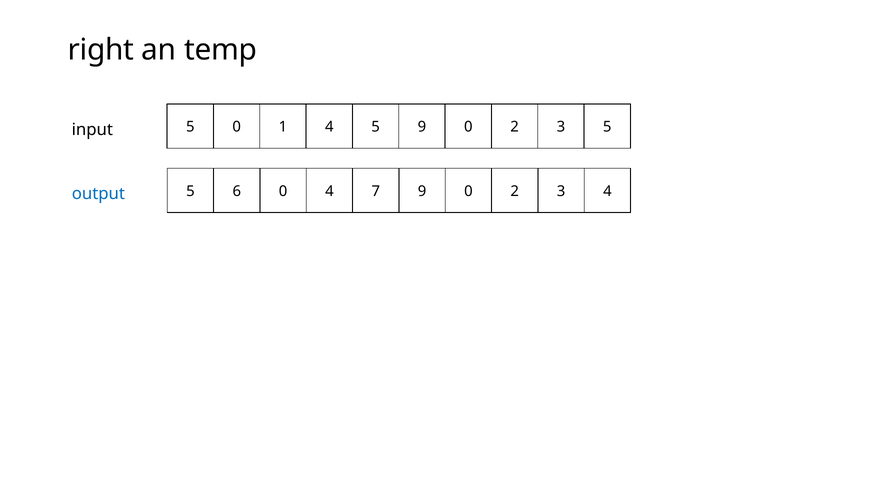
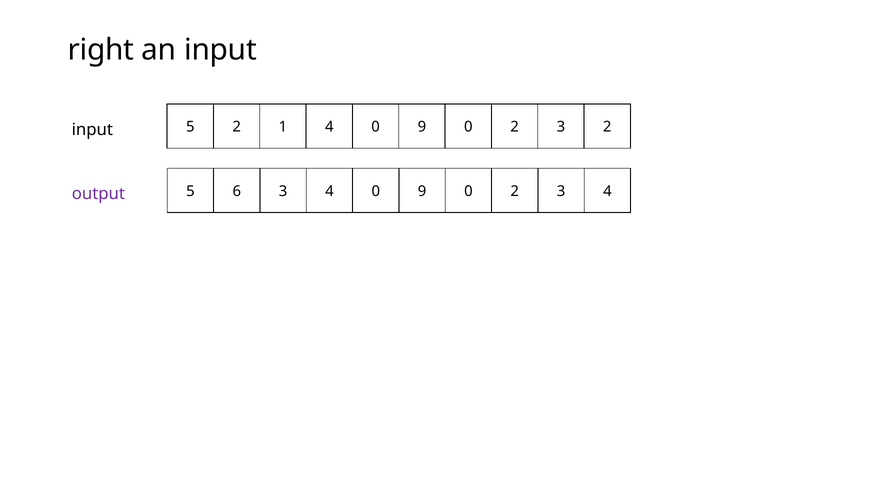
an temp: temp -> input
5 0: 0 -> 2
1 4 5: 5 -> 0
3 5: 5 -> 2
6 0: 0 -> 3
7 at (376, 191): 7 -> 0
output colour: blue -> purple
